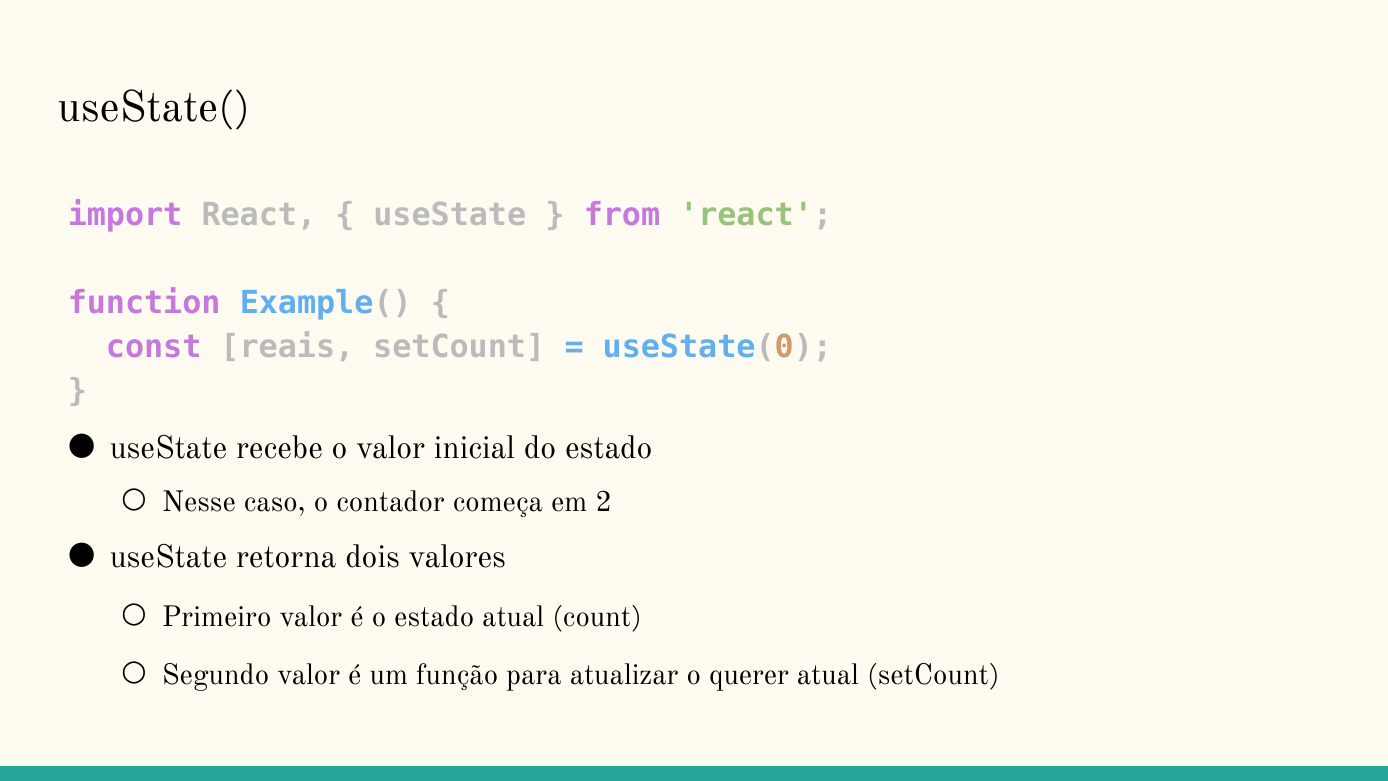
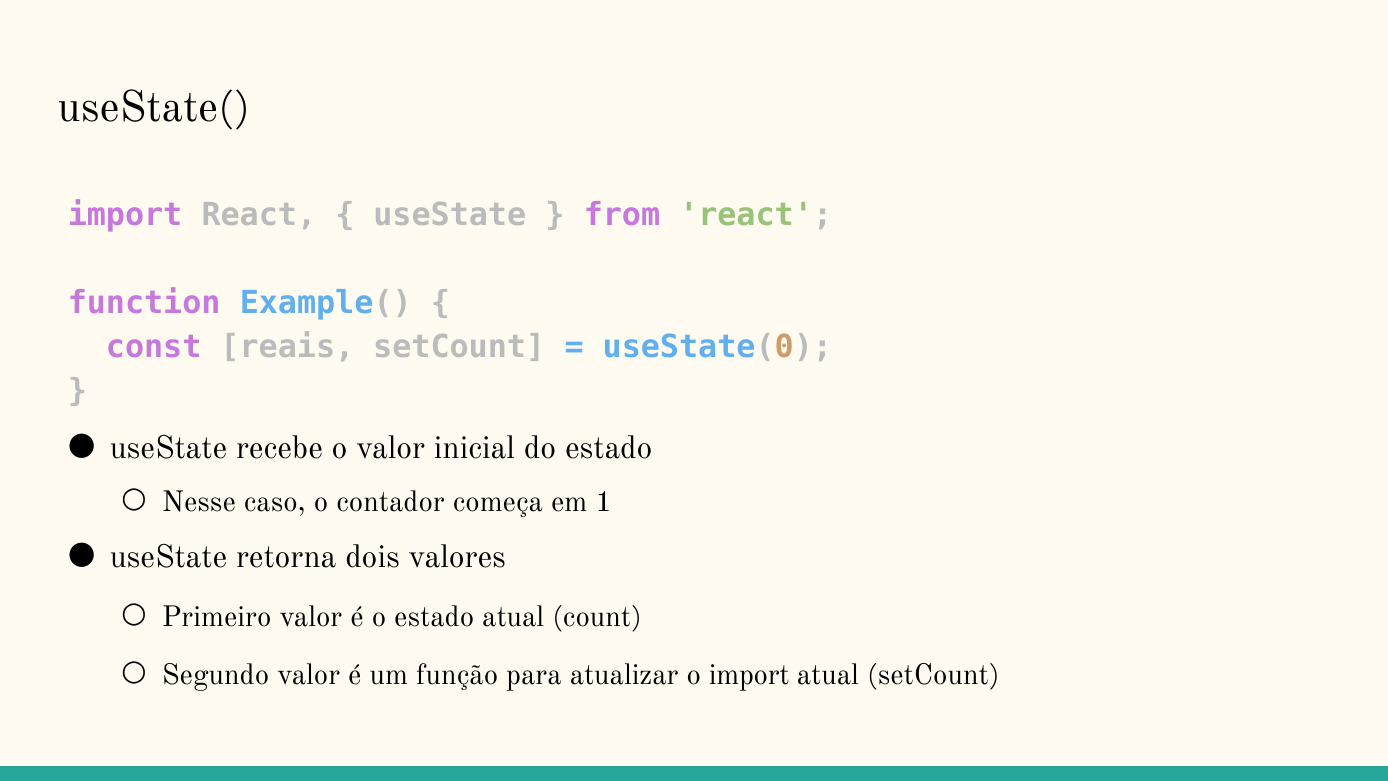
2: 2 -> 1
o querer: querer -> import
